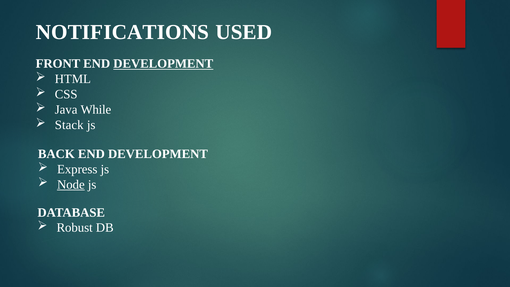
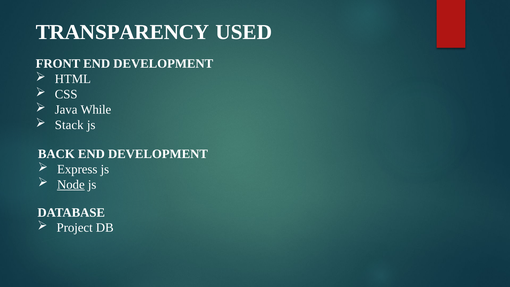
NOTIFICATIONS: NOTIFICATIONS -> TRANSPARENCY
DEVELOPMENT at (163, 64) underline: present -> none
Robust: Robust -> Project
